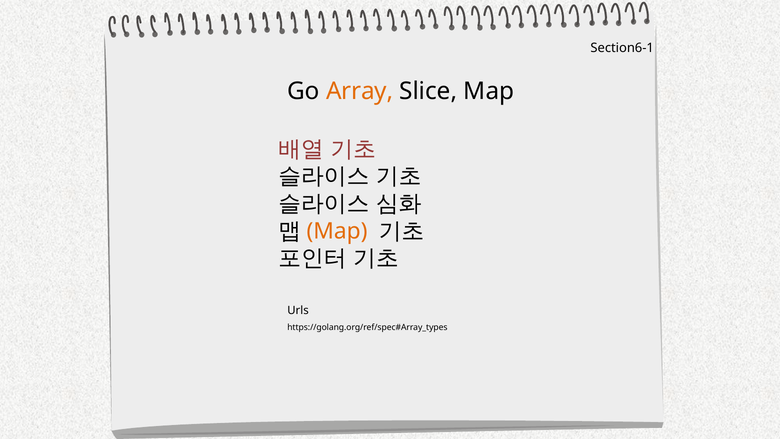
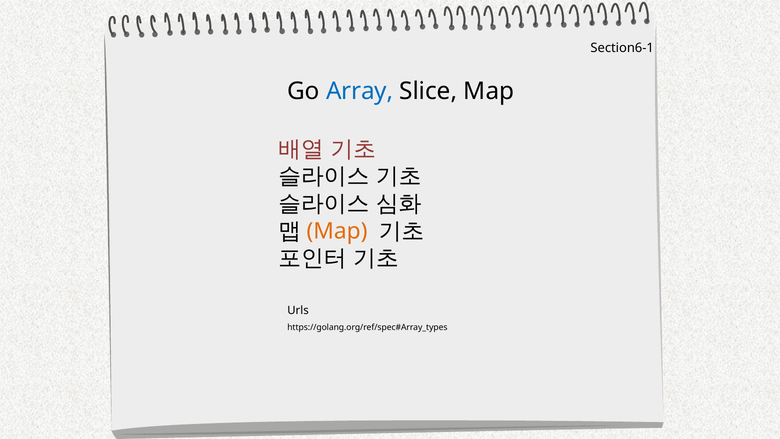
Array colour: orange -> blue
